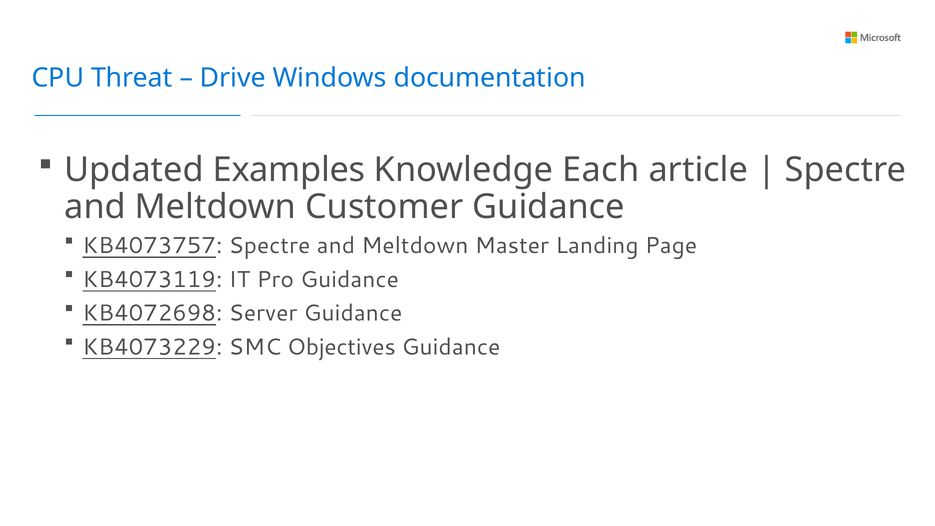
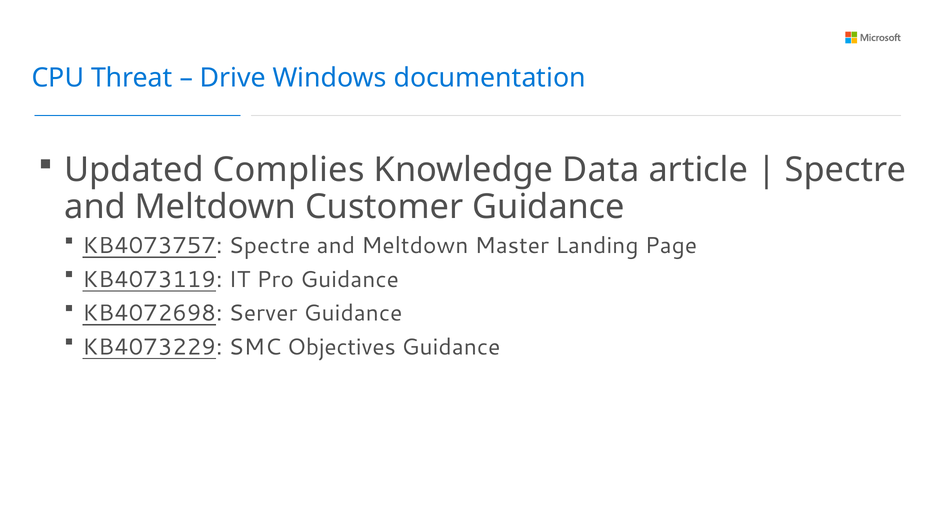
Examples: Examples -> Complies
Each: Each -> Data
